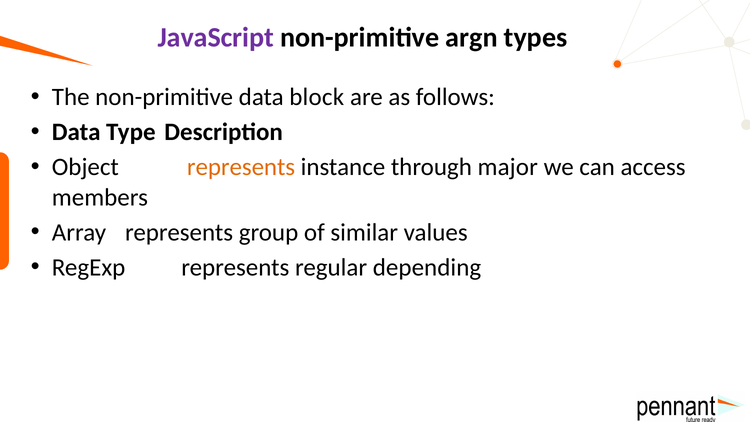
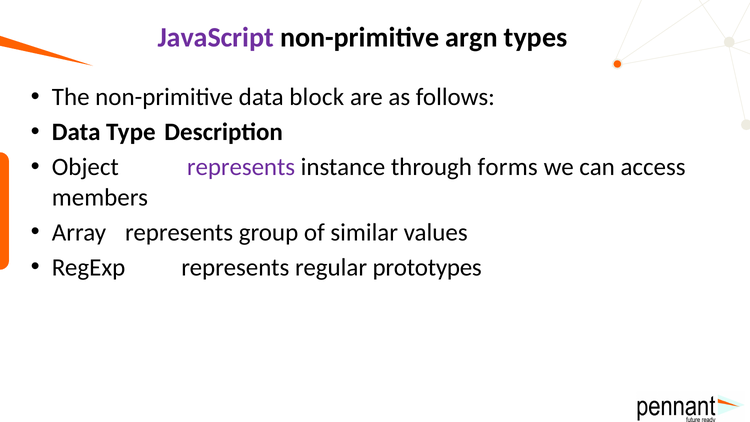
represents at (241, 167) colour: orange -> purple
major: major -> forms
depending: depending -> prototypes
